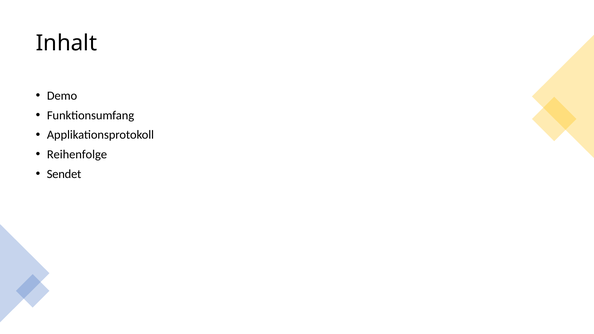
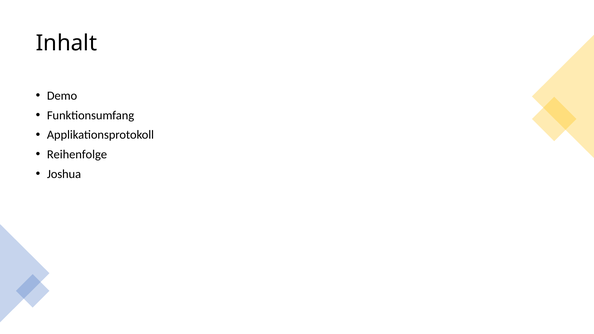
Sendet: Sendet -> Joshua
